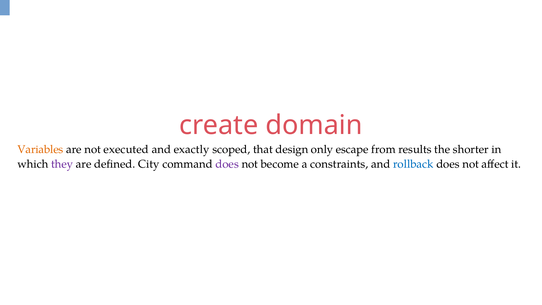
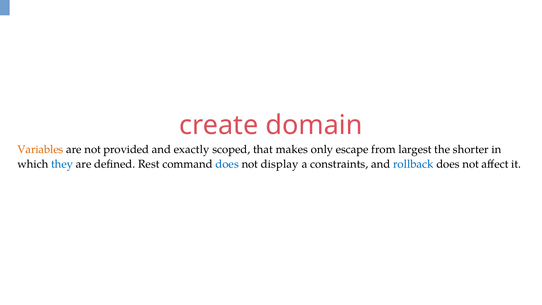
executed: executed -> provided
design: design -> makes
results: results -> largest
they colour: purple -> blue
City: City -> Rest
does at (227, 164) colour: purple -> blue
become: become -> display
